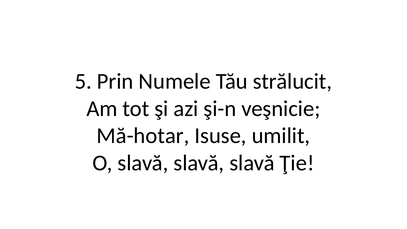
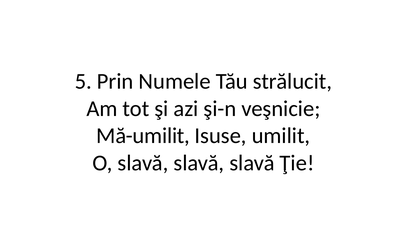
Mă-hotar: Mă-hotar -> Mă-umilit
